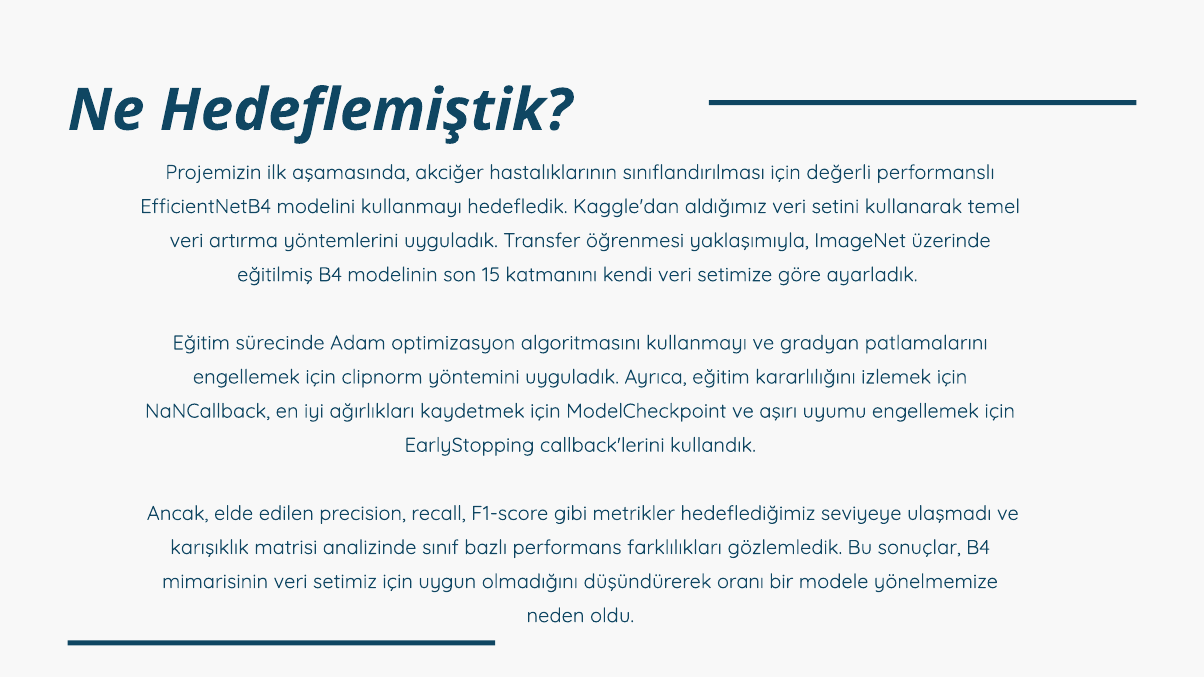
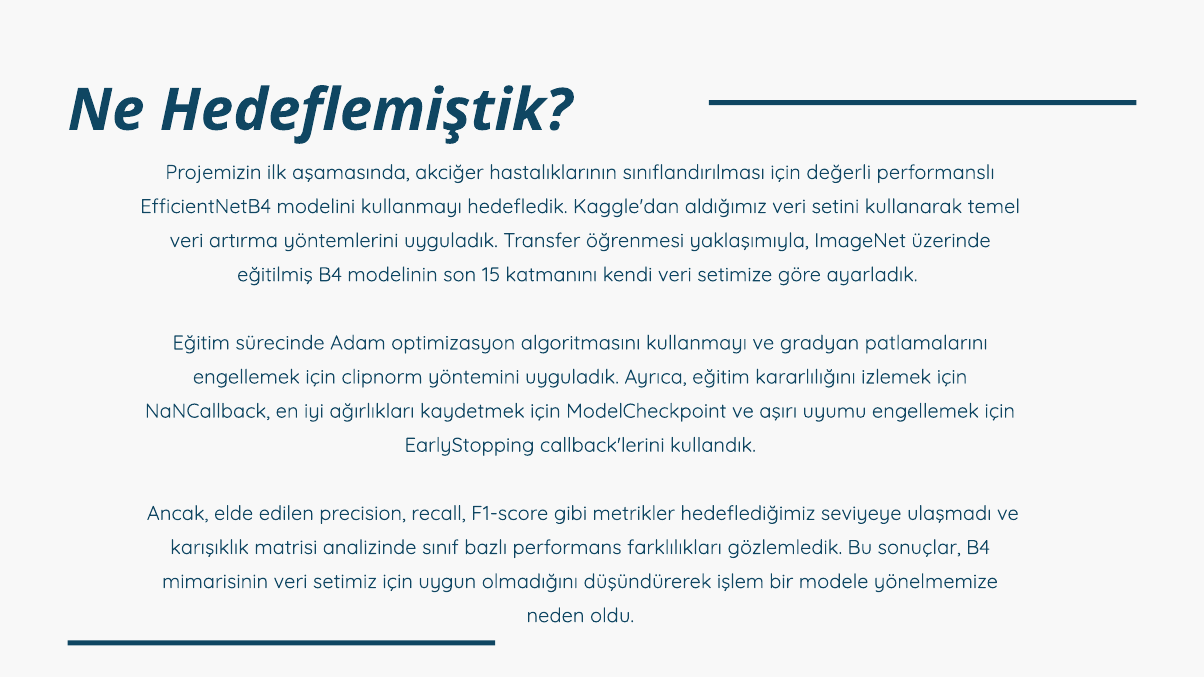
oranı: oranı -> işlem
